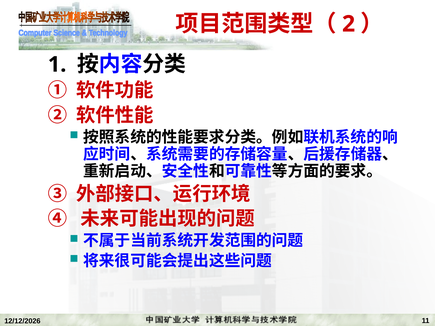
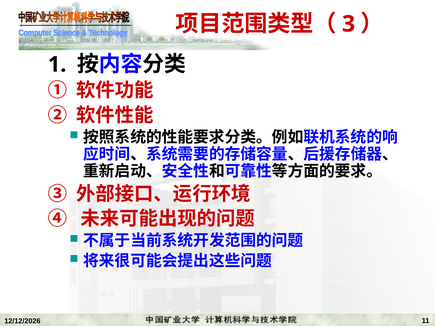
2: 2 -> 3
